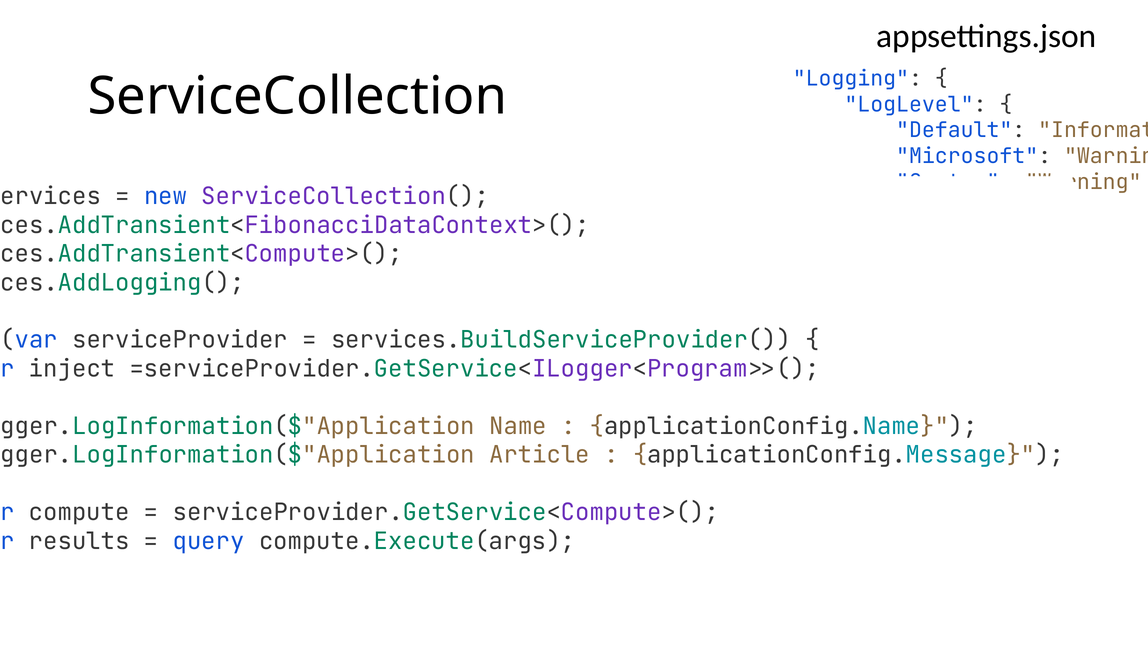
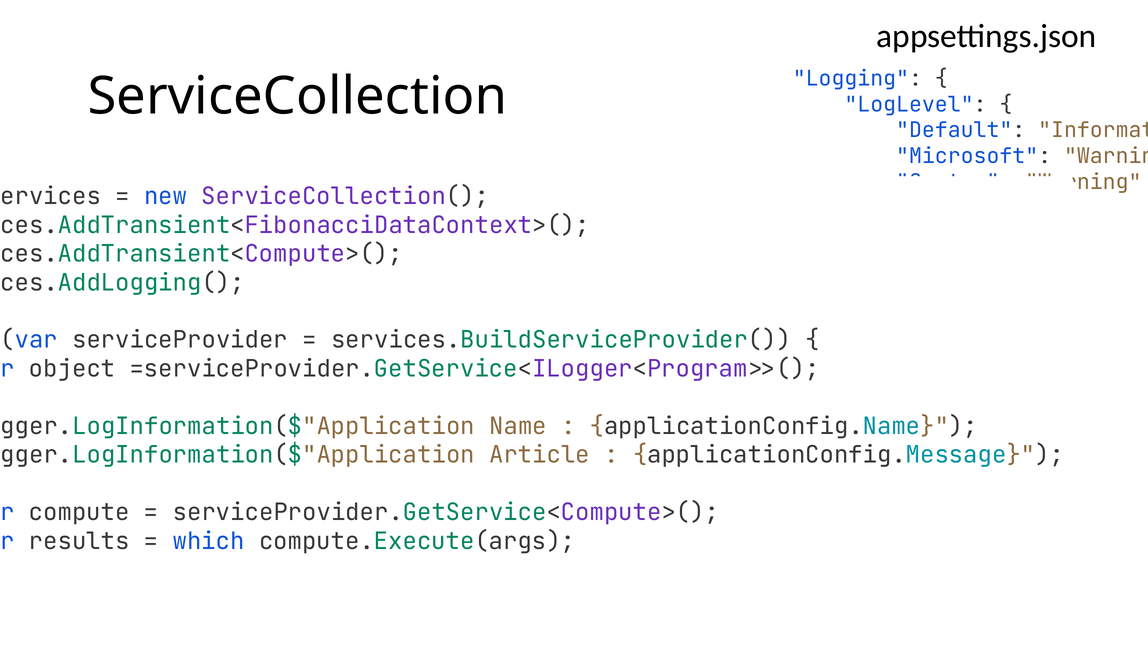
inject: inject -> object
query: query -> which
